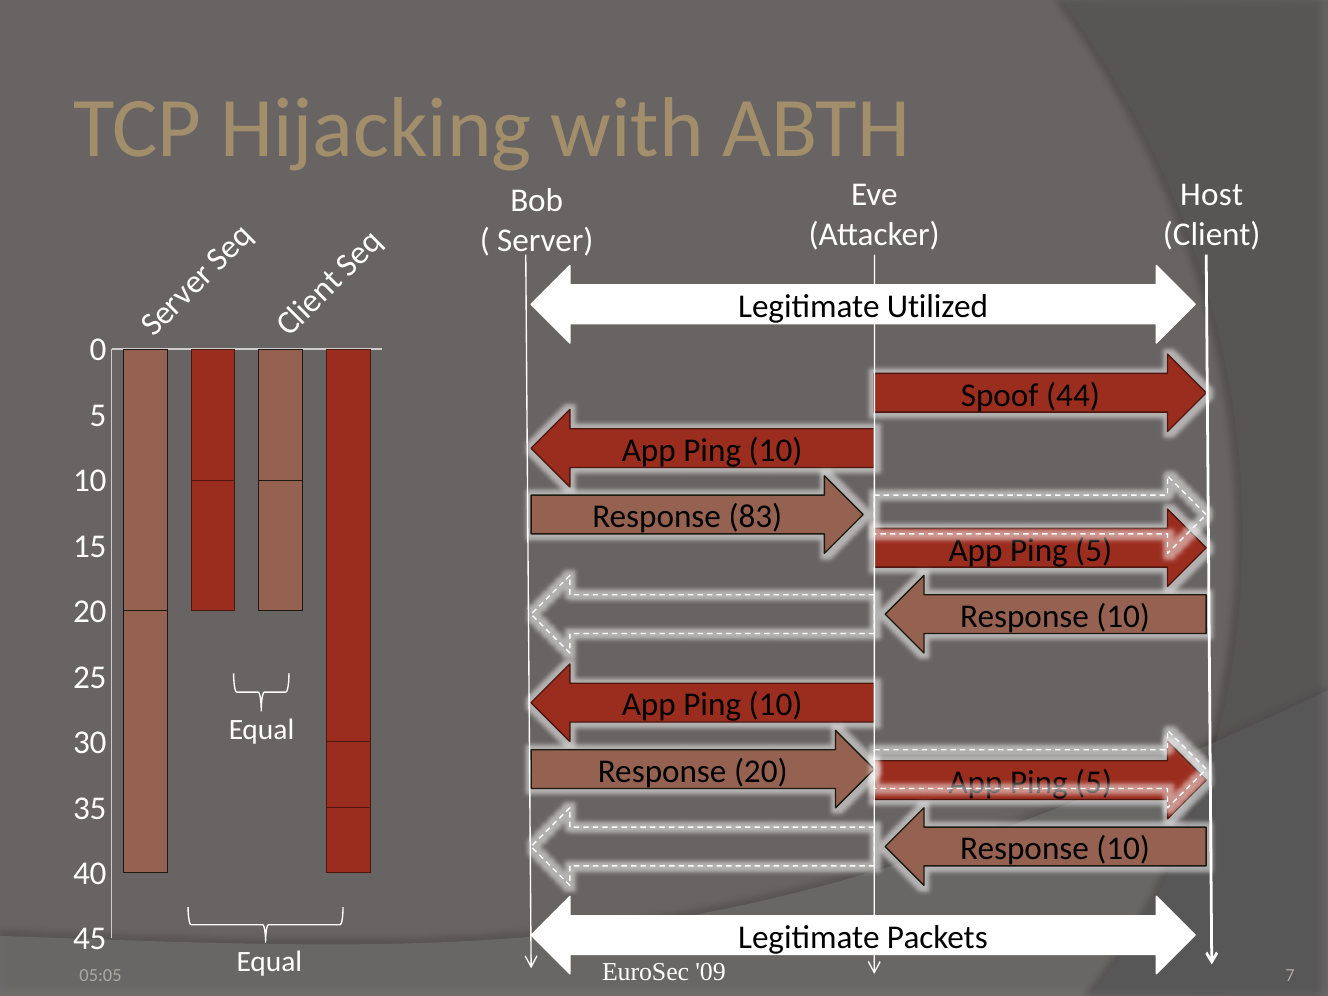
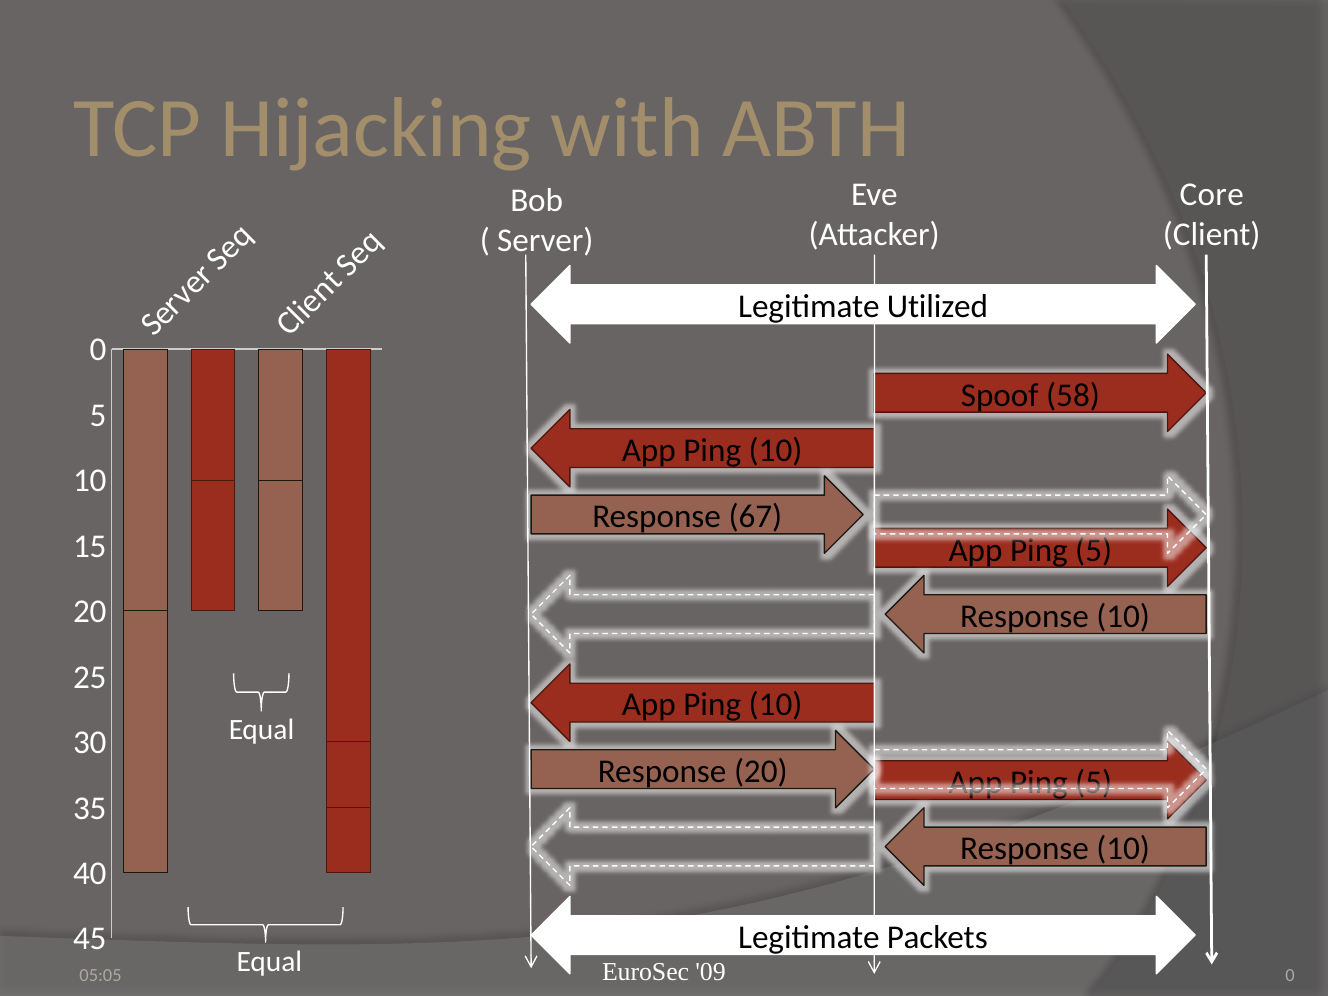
Host: Host -> Core
44: 44 -> 58
83: 83 -> 67
7 at (1290, 976): 7 -> 0
